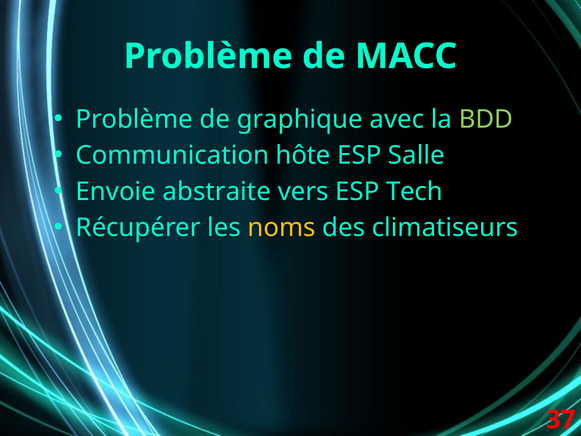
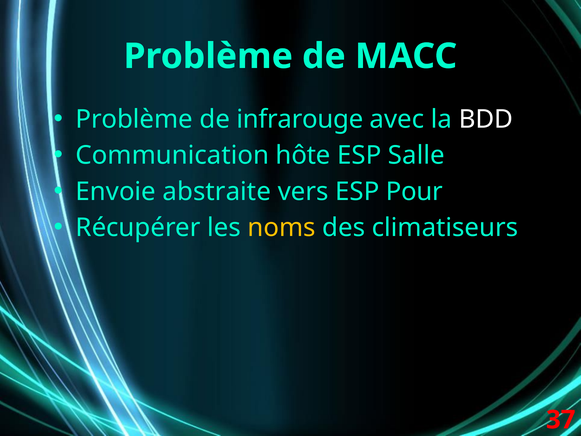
graphique: graphique -> infrarouge
BDD colour: light green -> white
Tech: Tech -> Pour
